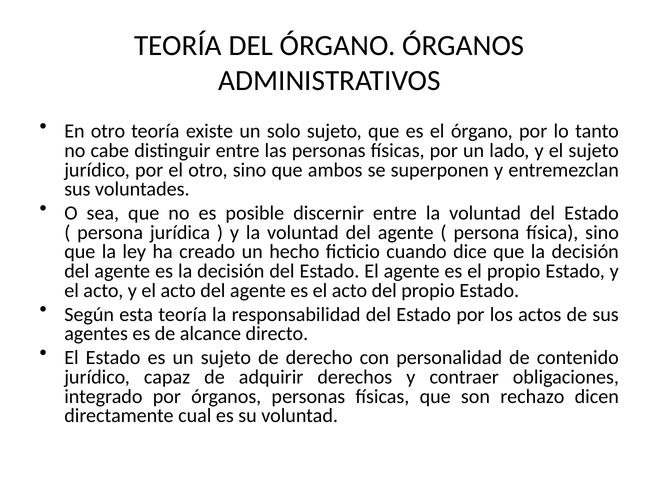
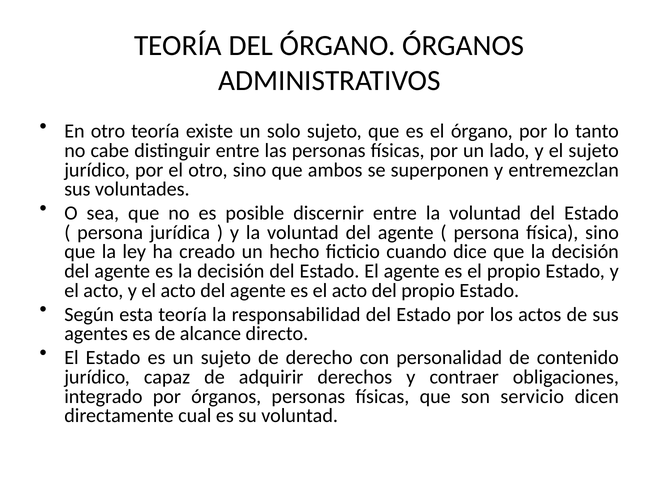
rechazo: rechazo -> servicio
